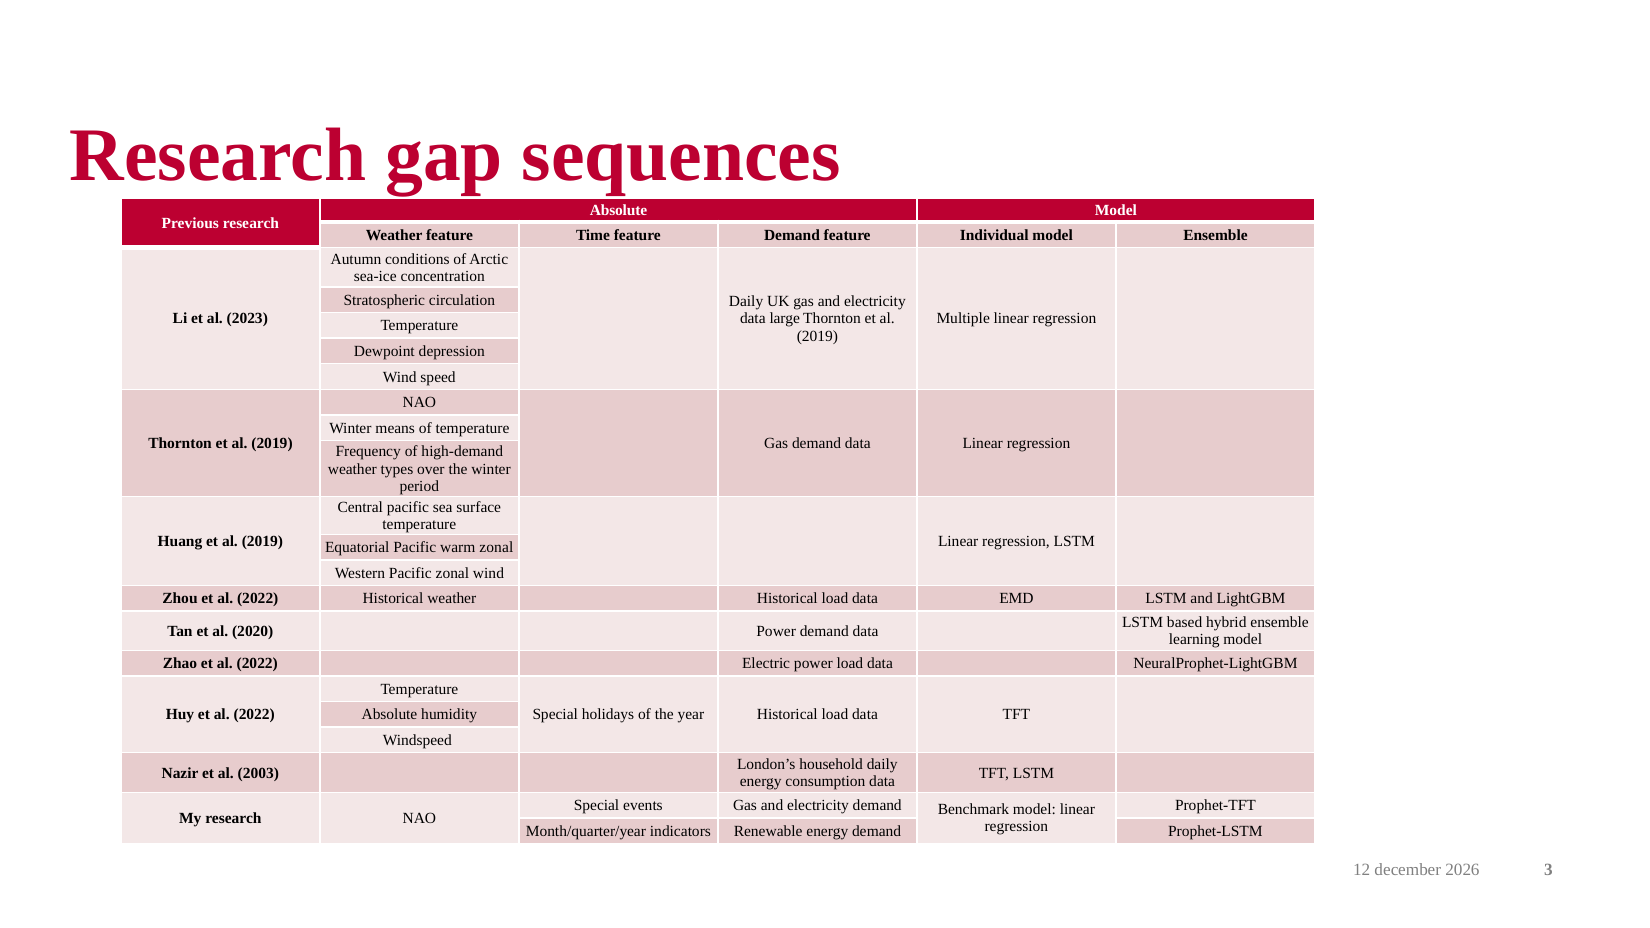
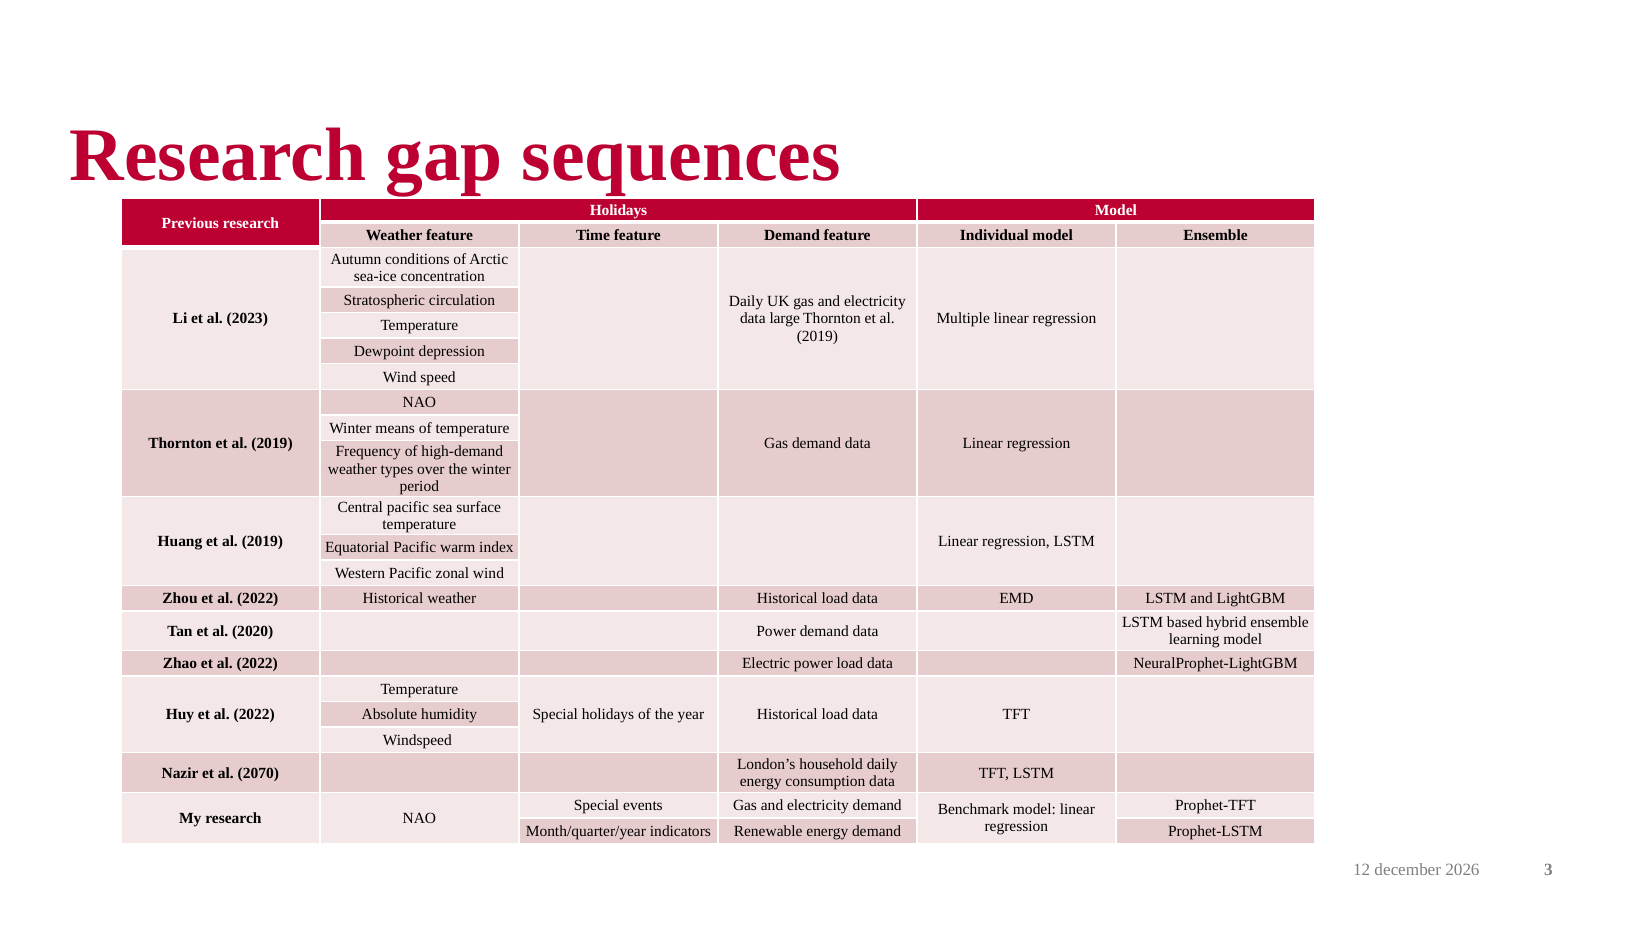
Absolute at (618, 211): Absolute -> Holidays
warm zonal: zonal -> index
2003: 2003 -> 2070
